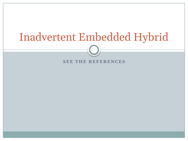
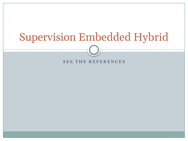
Inadvertent: Inadvertent -> Supervision
